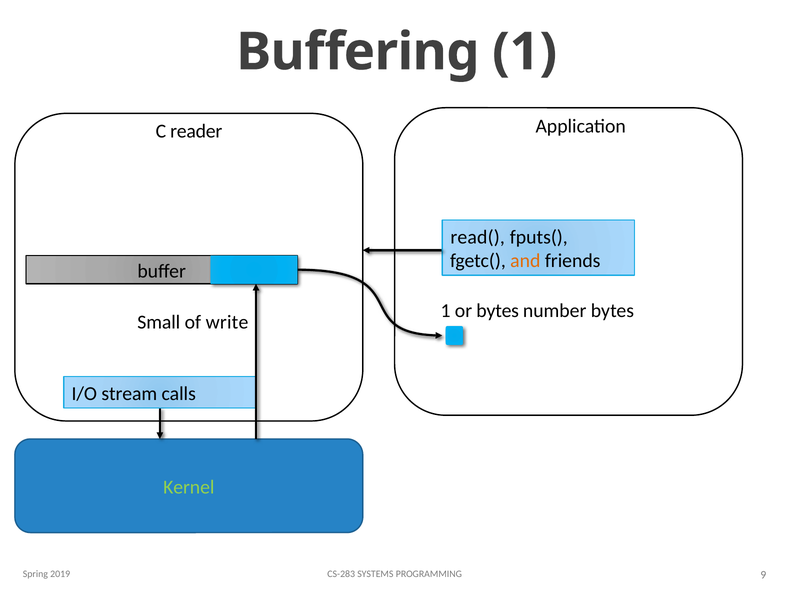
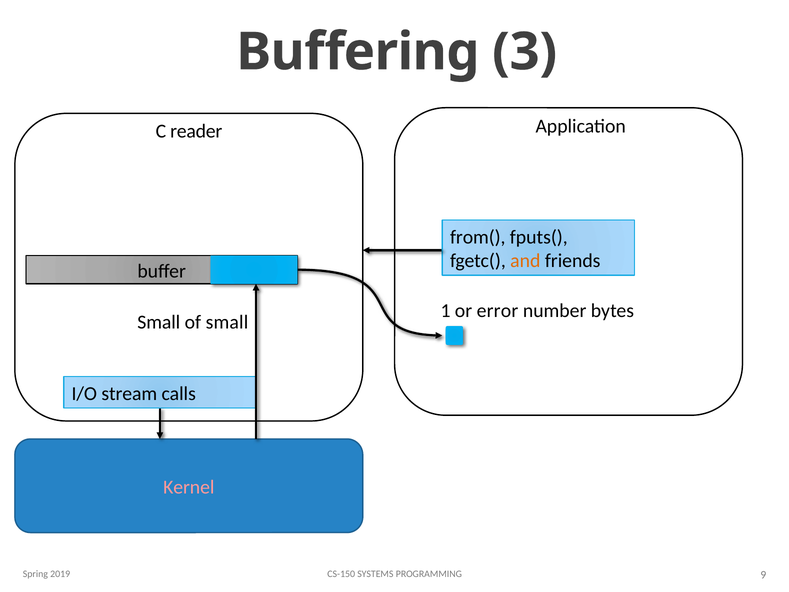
Buffering 1: 1 -> 3
read(: read( -> from(
or bytes: bytes -> error
of write: write -> small
Kernel colour: light green -> pink
CS-283: CS-283 -> CS-150
